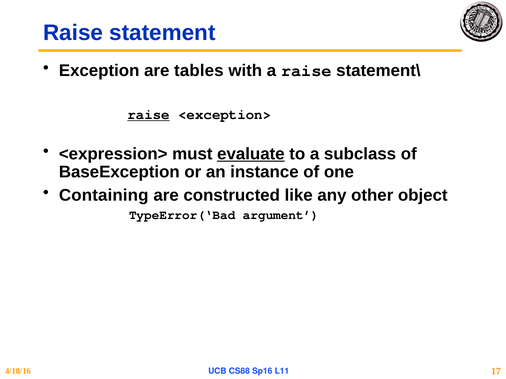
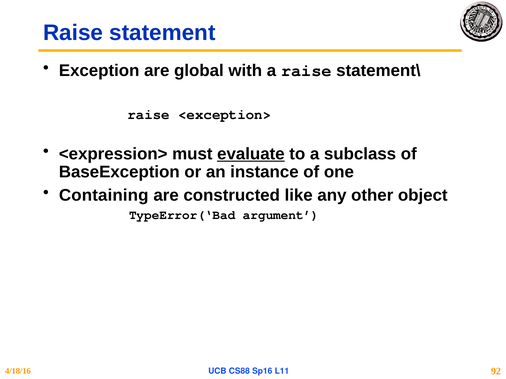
tables: tables -> global
raise at (149, 115) underline: present -> none
17: 17 -> 92
